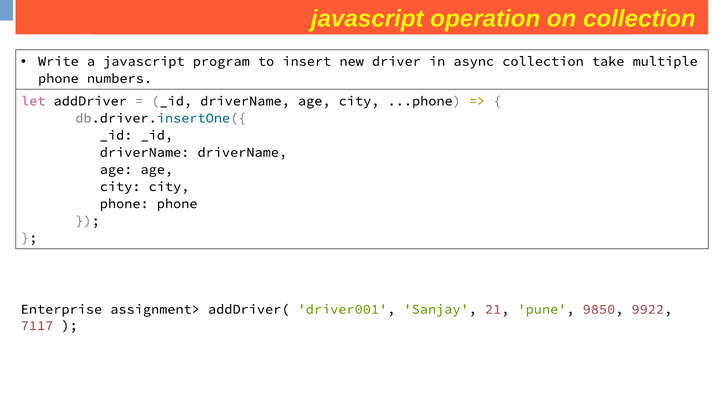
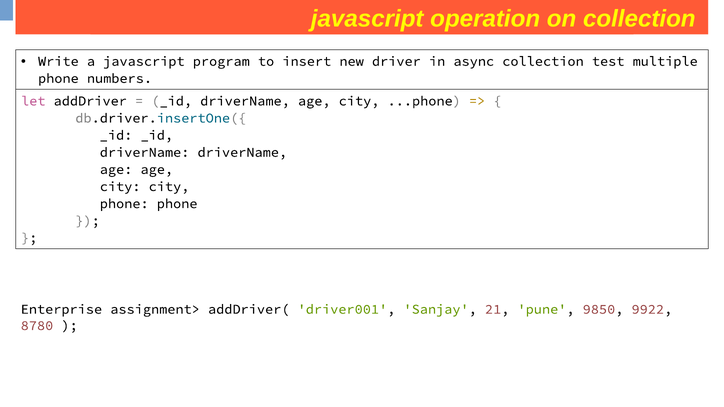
take: take -> test
7117: 7117 -> 8780
